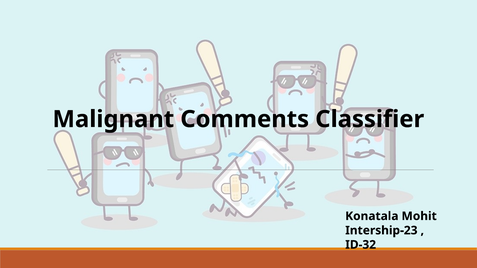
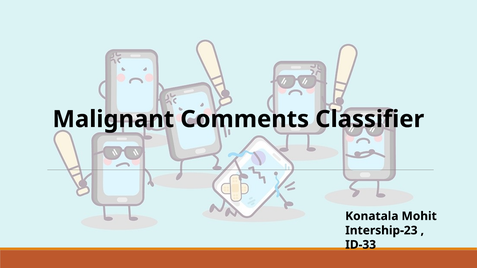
ID-32: ID-32 -> ID-33
